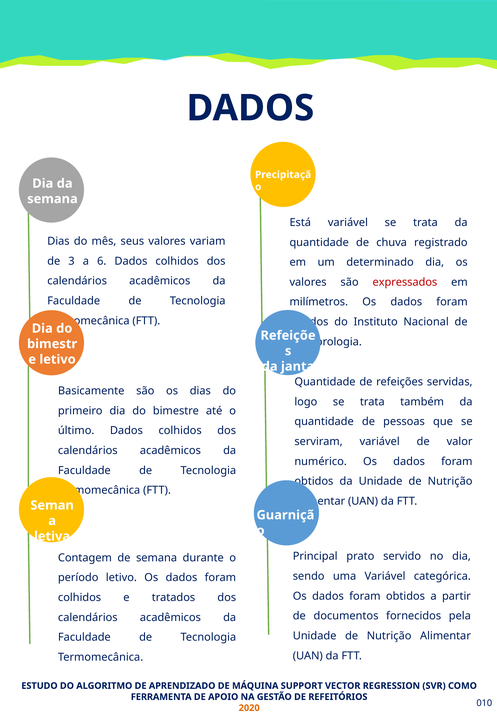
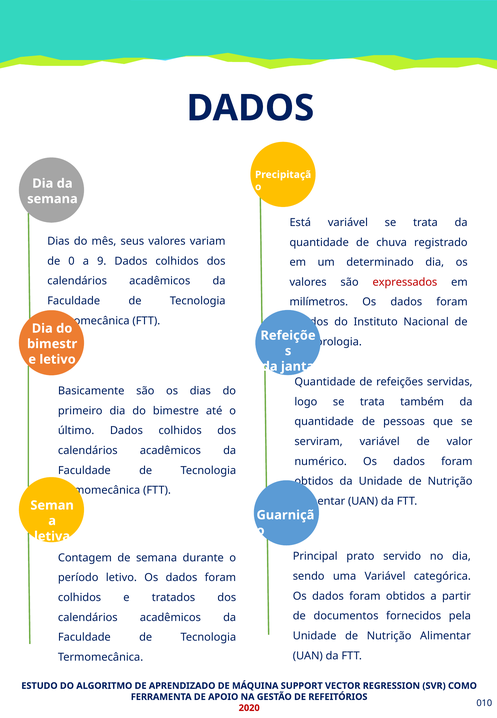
3: 3 -> 0
6: 6 -> 9
2020 colour: orange -> red
